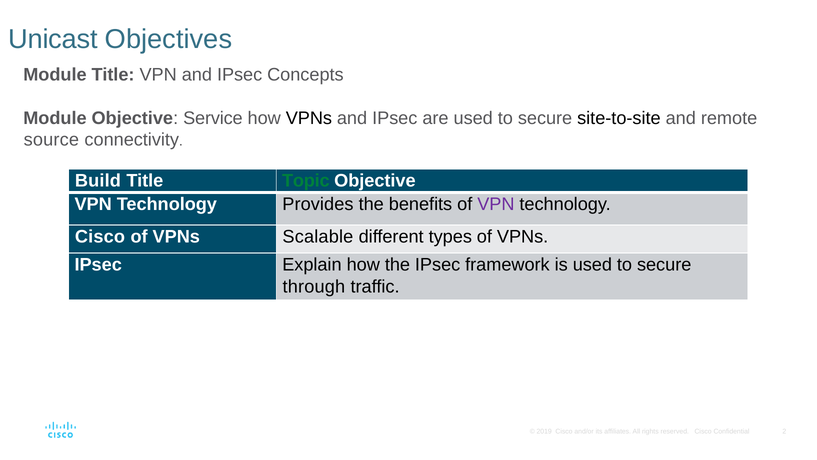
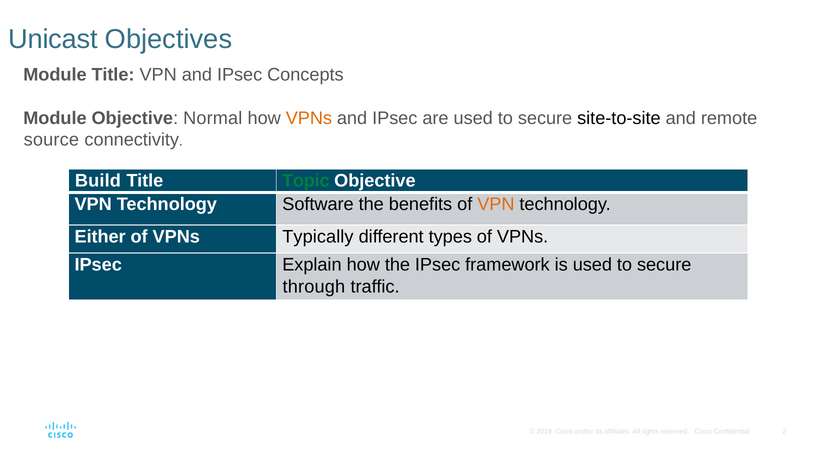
Service: Service -> Normal
VPNs at (309, 118) colour: black -> orange
Provides: Provides -> Software
VPN at (496, 204) colour: purple -> orange
Cisco at (100, 237): Cisco -> Either
Scalable: Scalable -> Typically
